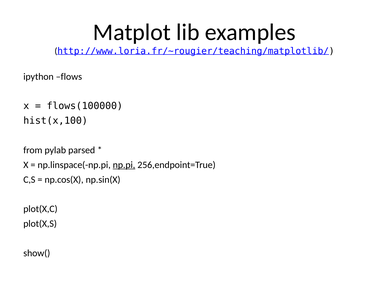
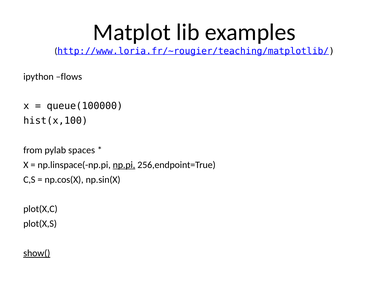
flows(100000: flows(100000 -> queue(100000
parsed: parsed -> spaces
show( underline: none -> present
